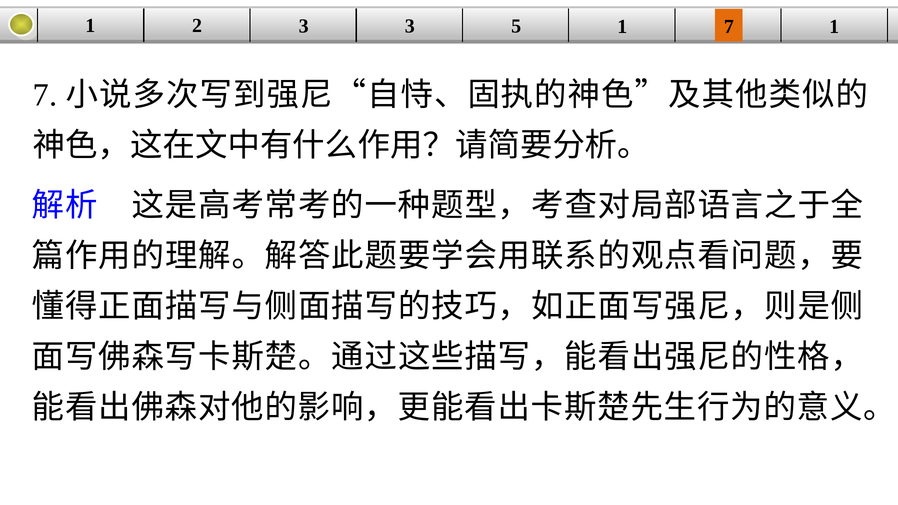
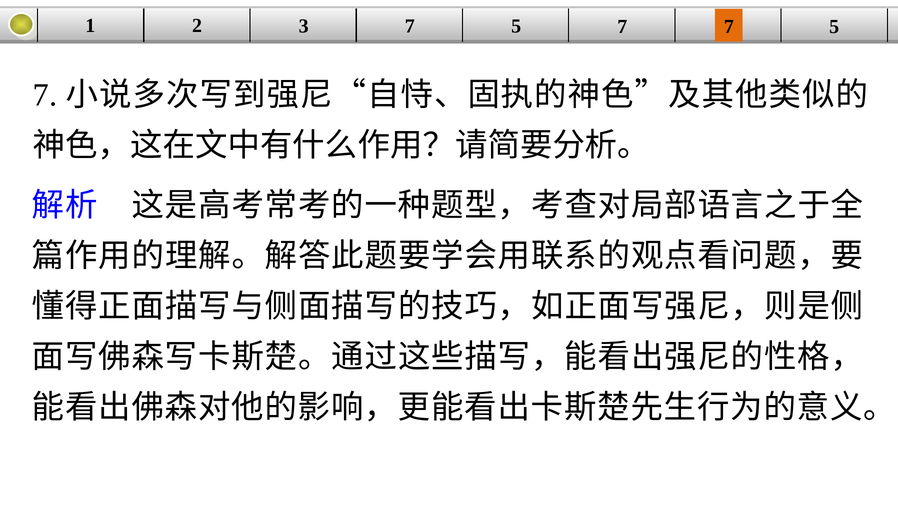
3 3: 3 -> 7
5 1: 1 -> 7
1 at (834, 27): 1 -> 5
